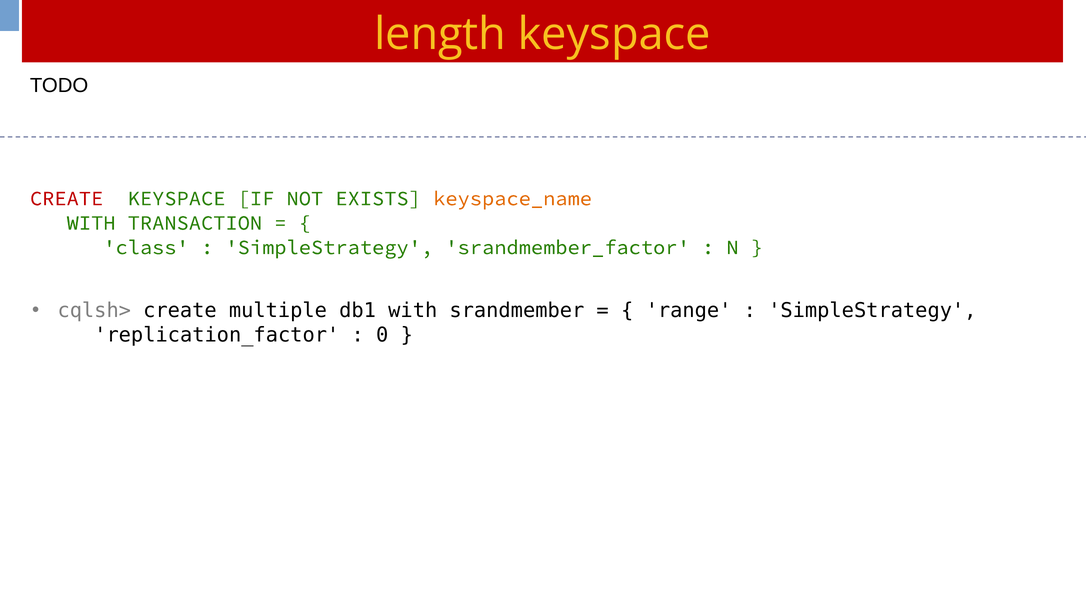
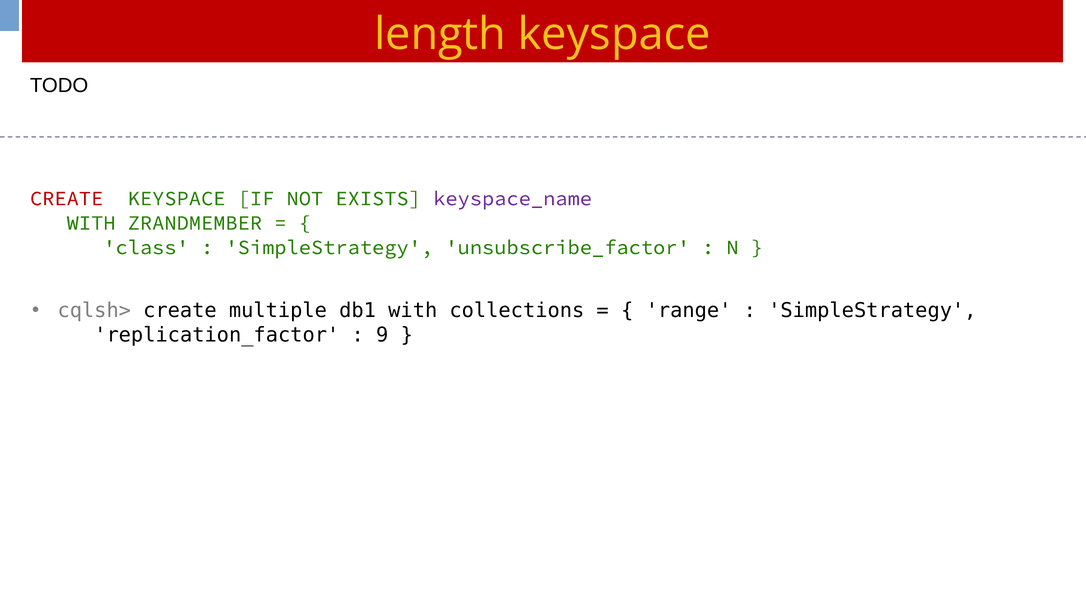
keyspace_name colour: orange -> purple
TRANSACTION: TRANSACTION -> ZRANDMEMBER
srandmember_factor: srandmember_factor -> unsubscribe_factor
srandmember: srandmember -> collections
0: 0 -> 9
